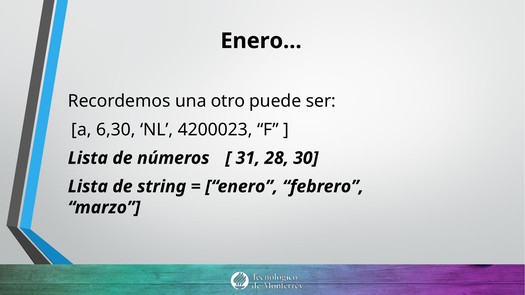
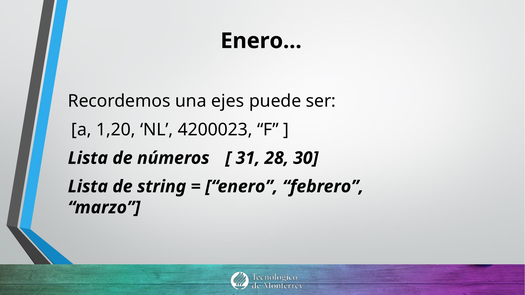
otro: otro -> ejes
6,30: 6,30 -> 1,20
